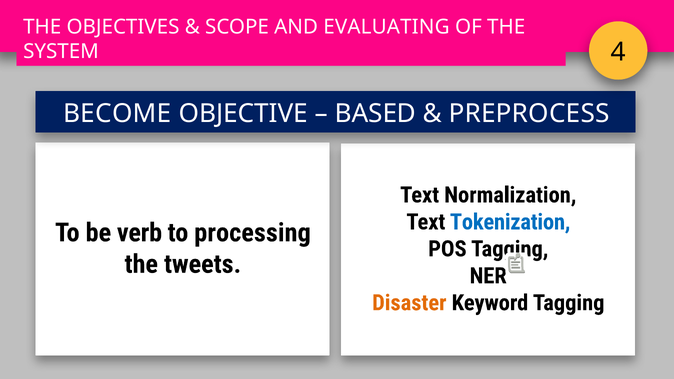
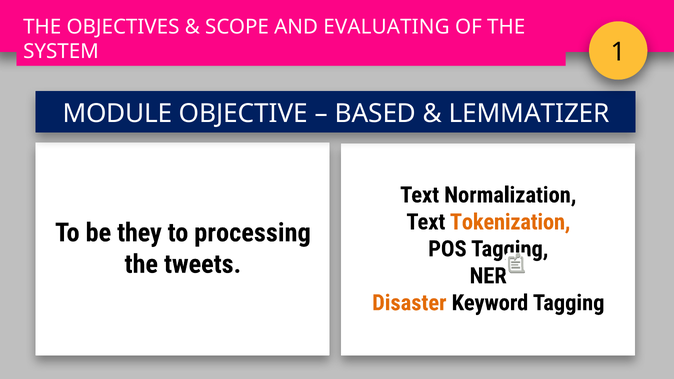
4: 4 -> 1
BECOME: BECOME -> MODULE
PREPROCESS: PREPROCESS -> LEMMATIZER
Tokenization colour: blue -> orange
verb: verb -> they
